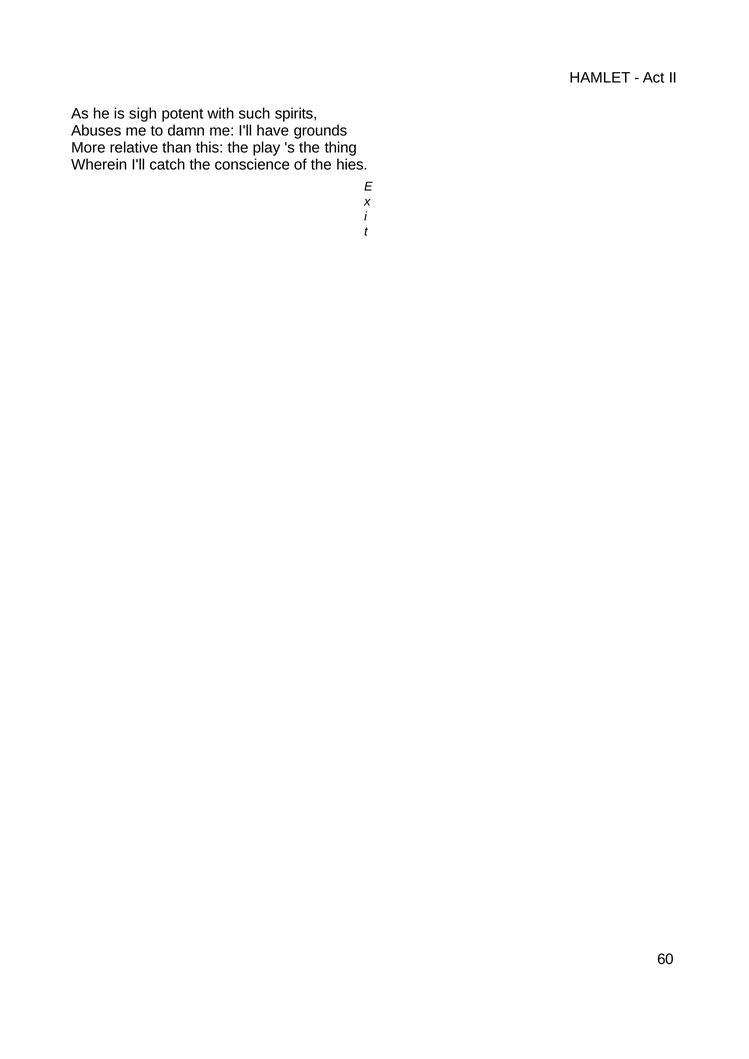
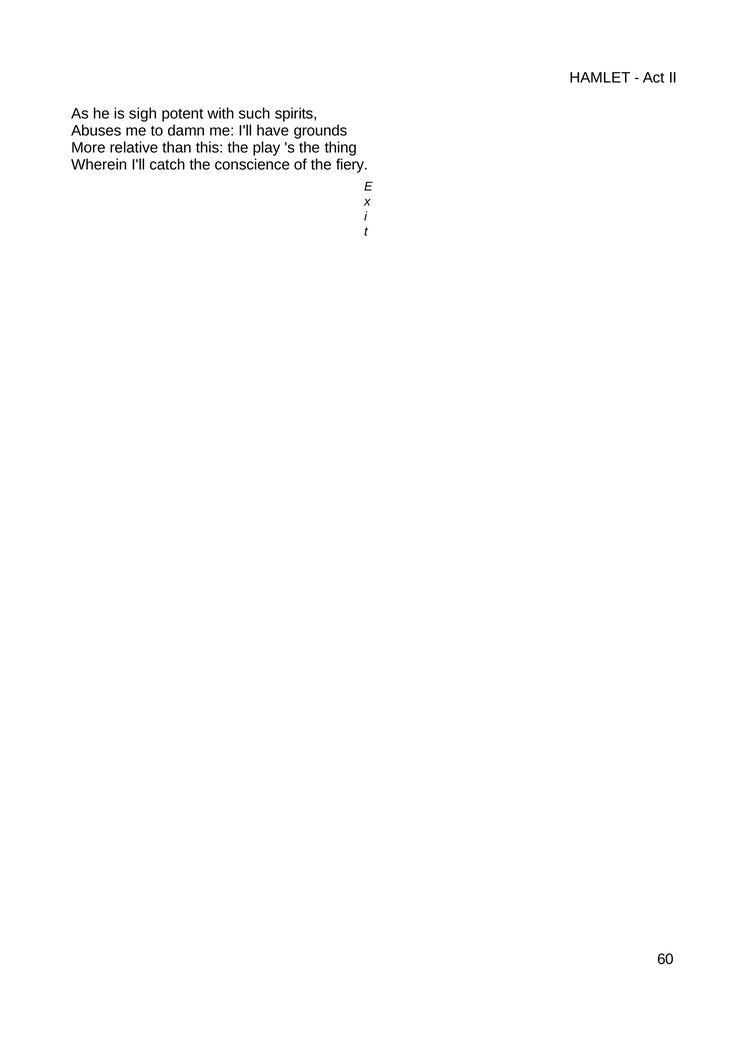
hies: hies -> fiery
